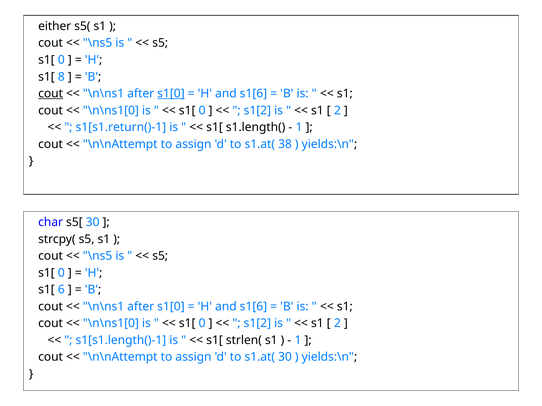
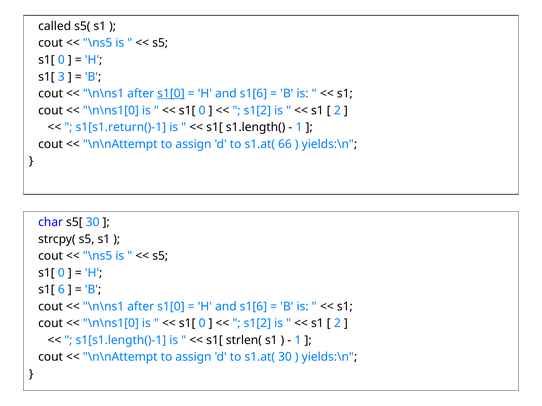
either: either -> called
8: 8 -> 3
cout at (51, 94) underline: present -> none
38: 38 -> 66
